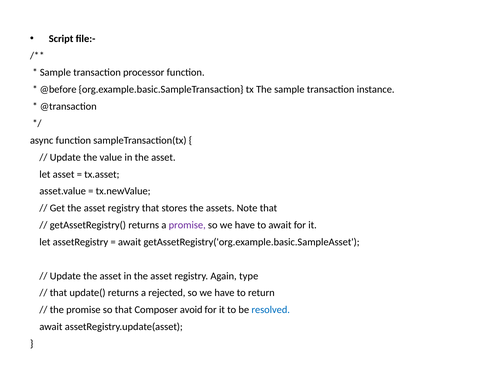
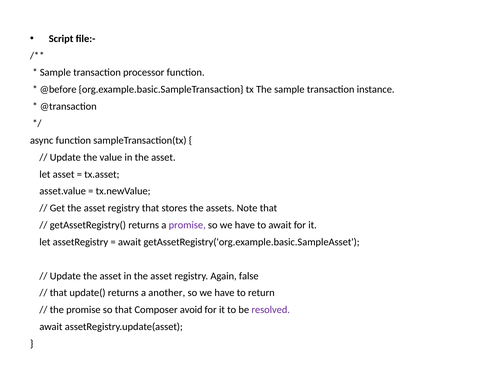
type: type -> false
rejected: rejected -> another
resolved colour: blue -> purple
